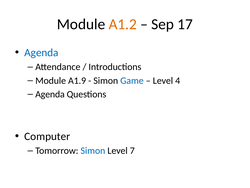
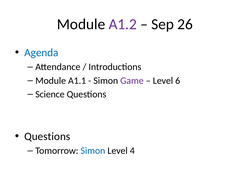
A1.2 colour: orange -> purple
17: 17 -> 26
A1.9: A1.9 -> A1.1
Game colour: blue -> purple
4: 4 -> 6
Agenda at (50, 94): Agenda -> Science
Computer at (47, 136): Computer -> Questions
7: 7 -> 4
